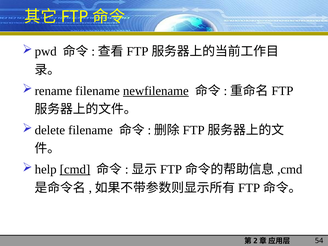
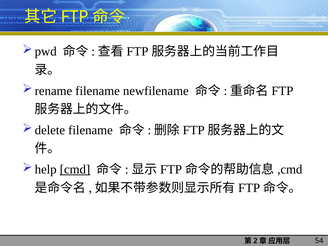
newfilename underline: present -> none
